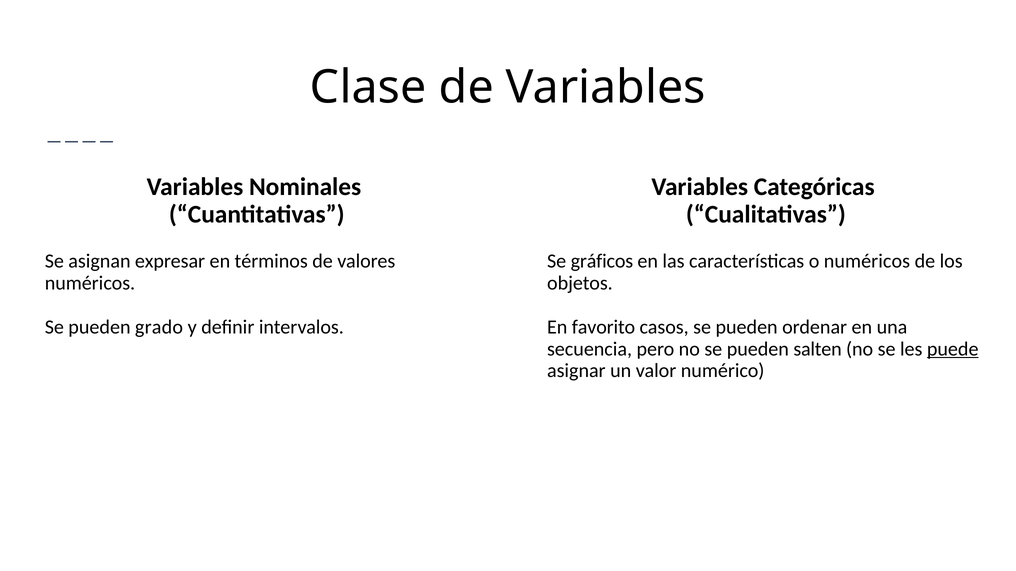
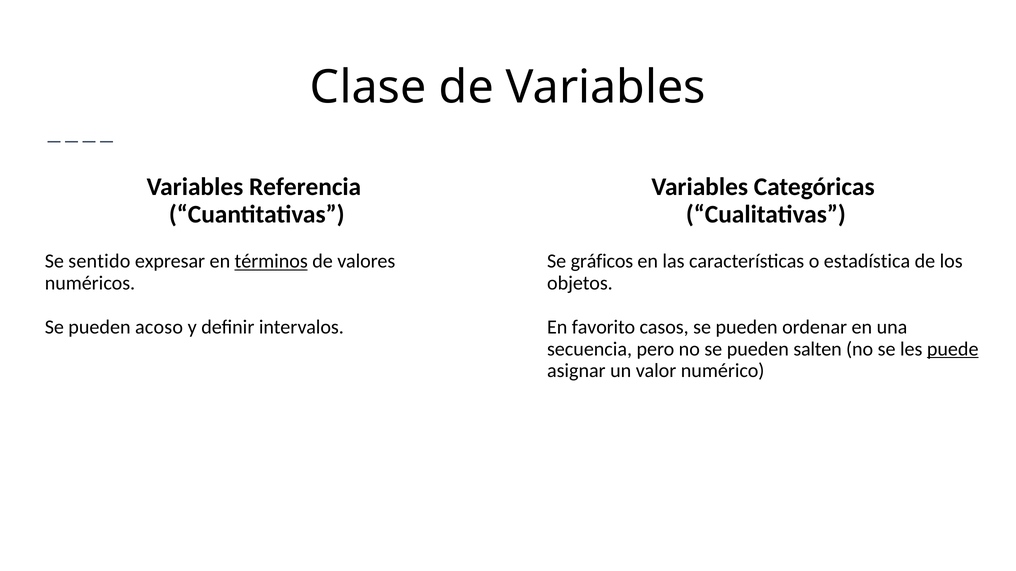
Nominales: Nominales -> Referencia
asignan: asignan -> sentido
términos underline: none -> present
o numéricos: numéricos -> estadística
grado: grado -> acoso
